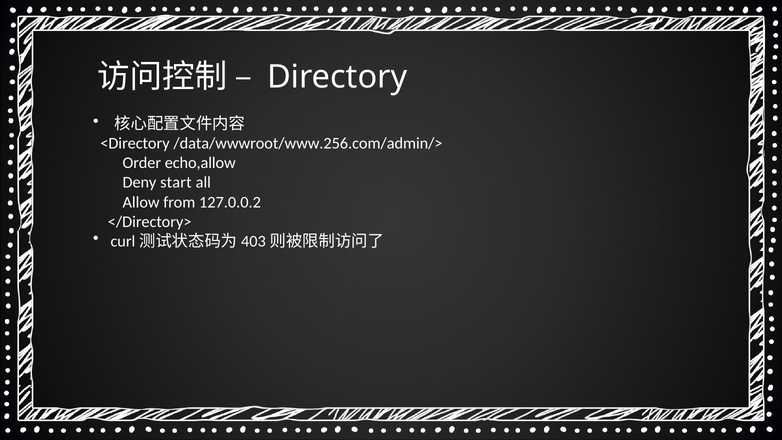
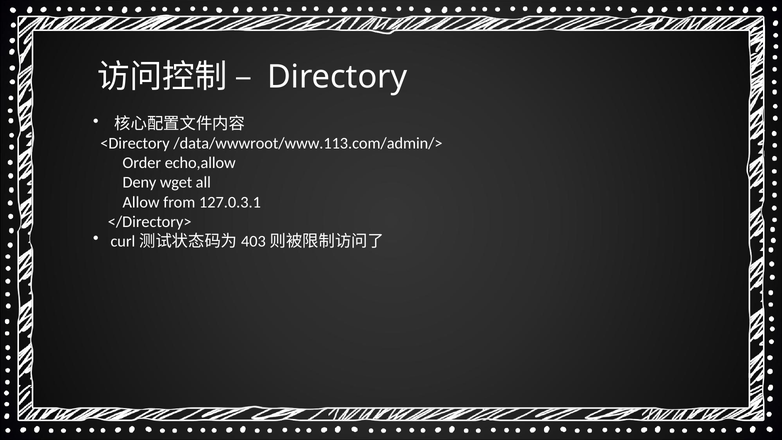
/data/wwwroot/www.256.com/admin/>: /data/wwwroot/www.256.com/admin/> -> /data/wwwroot/www.113.com/admin/>
start: start -> wget
127.0.0.2: 127.0.0.2 -> 127.0.3.1
